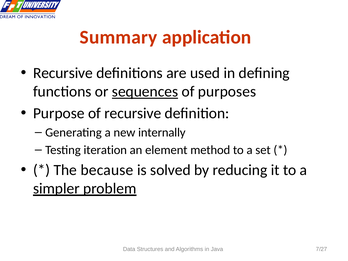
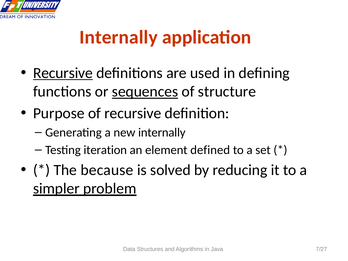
Summary at (118, 37): Summary -> Internally
Recursive at (63, 73) underline: none -> present
purposes: purposes -> structure
method: method -> defined
